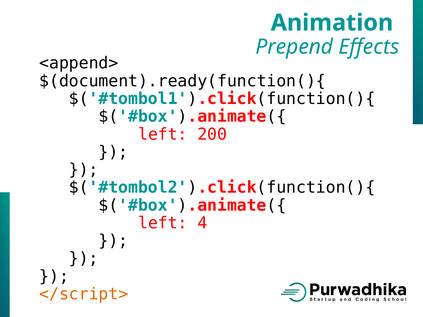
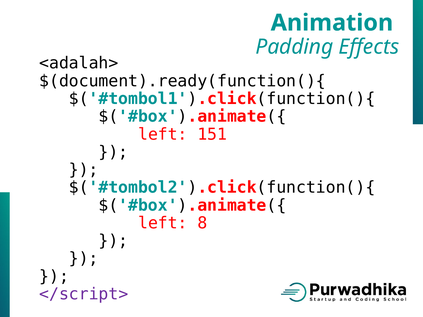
Prepend: Prepend -> Padding
<append>: <append> -> <adalah>
200: 200 -> 151
4: 4 -> 8
</script> colour: orange -> purple
